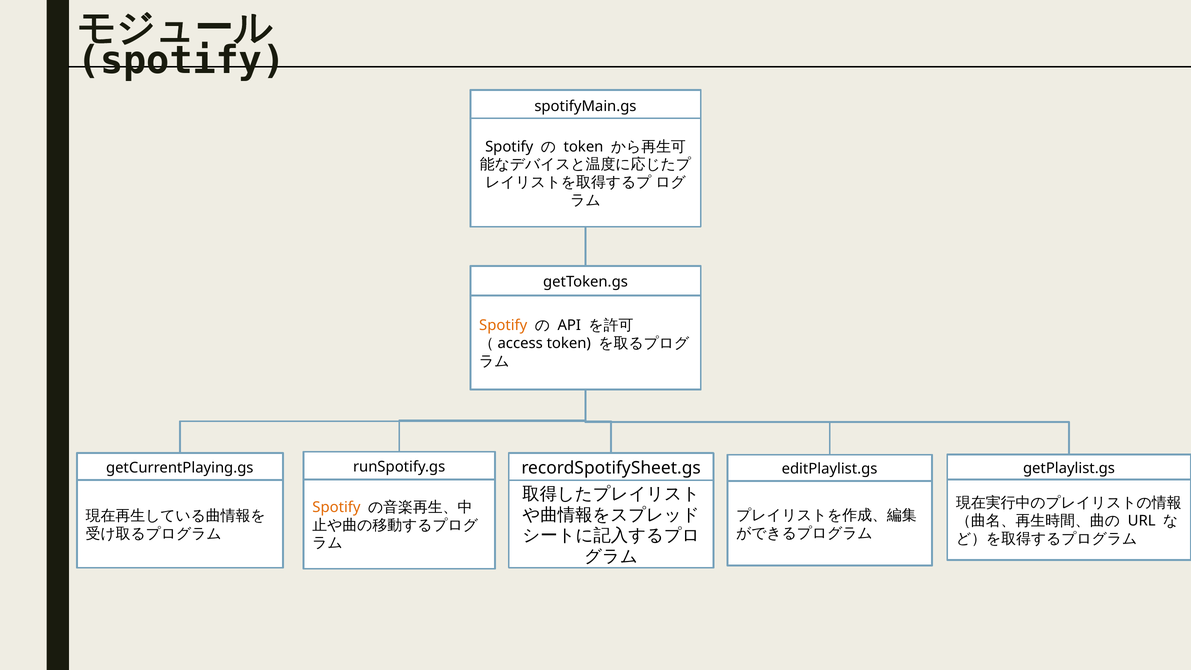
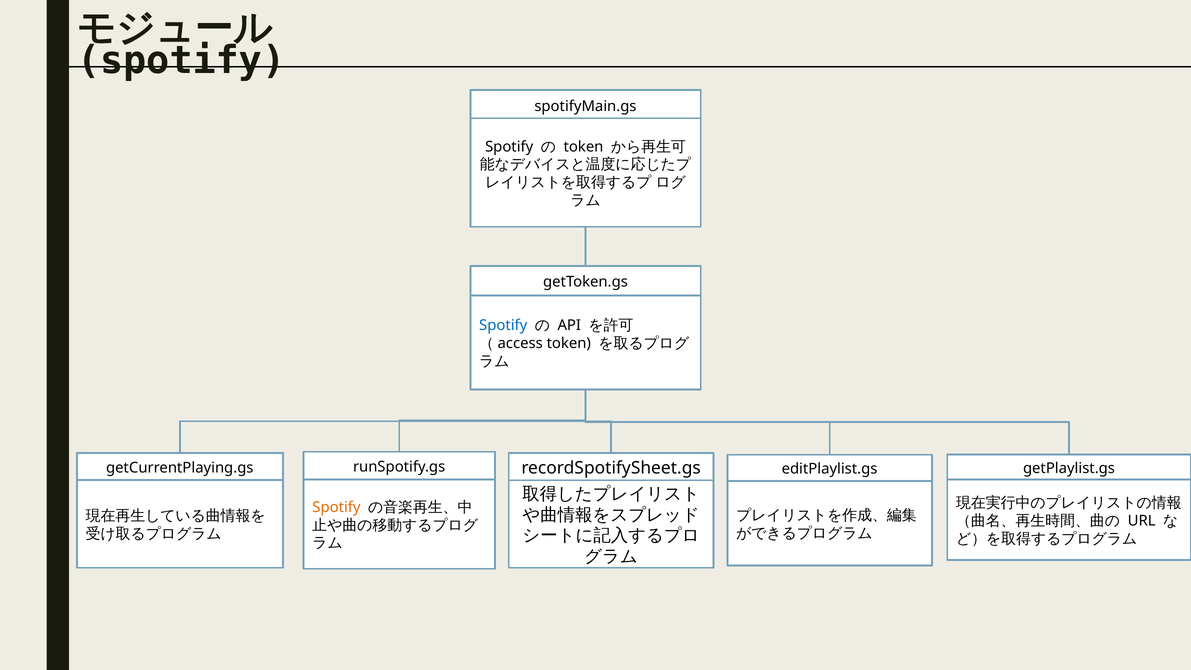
Spotify at (503, 326) colour: orange -> blue
